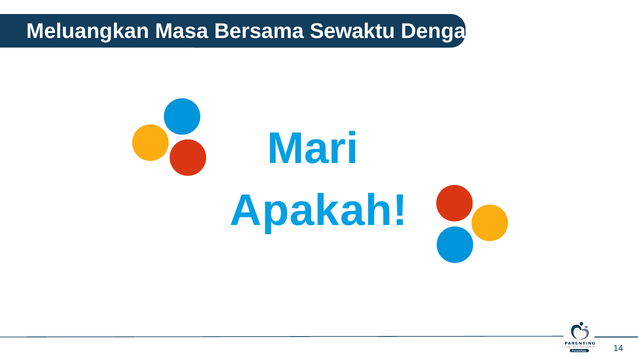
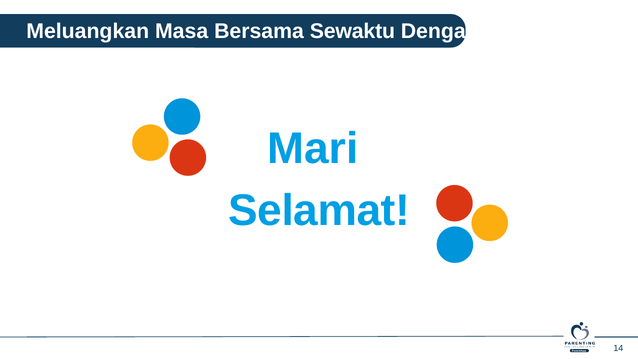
Apakah: Apakah -> Selamat
